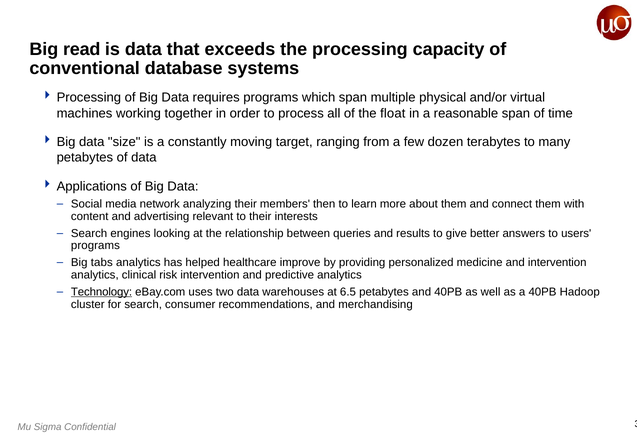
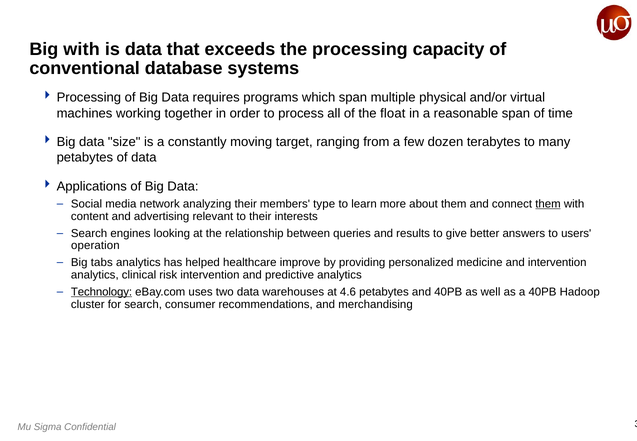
Big read: read -> with
then: then -> type
them at (548, 204) underline: none -> present
programs at (95, 246): programs -> operation
6.5: 6.5 -> 4.6
